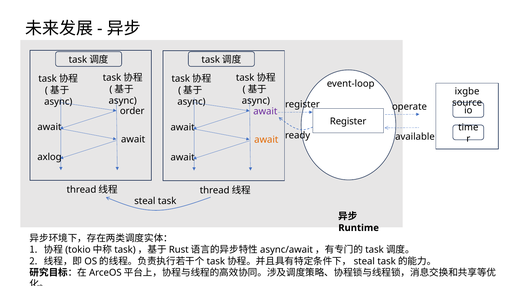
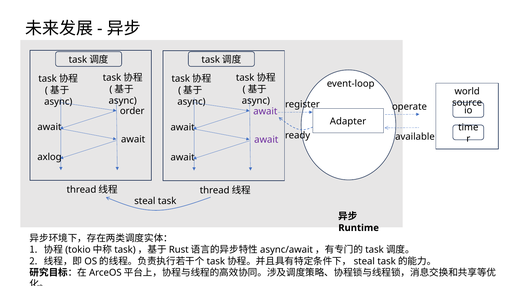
ixgbe: ixgbe -> world
Register at (348, 121): Register -> Adapter
await at (266, 140) colour: orange -> purple
